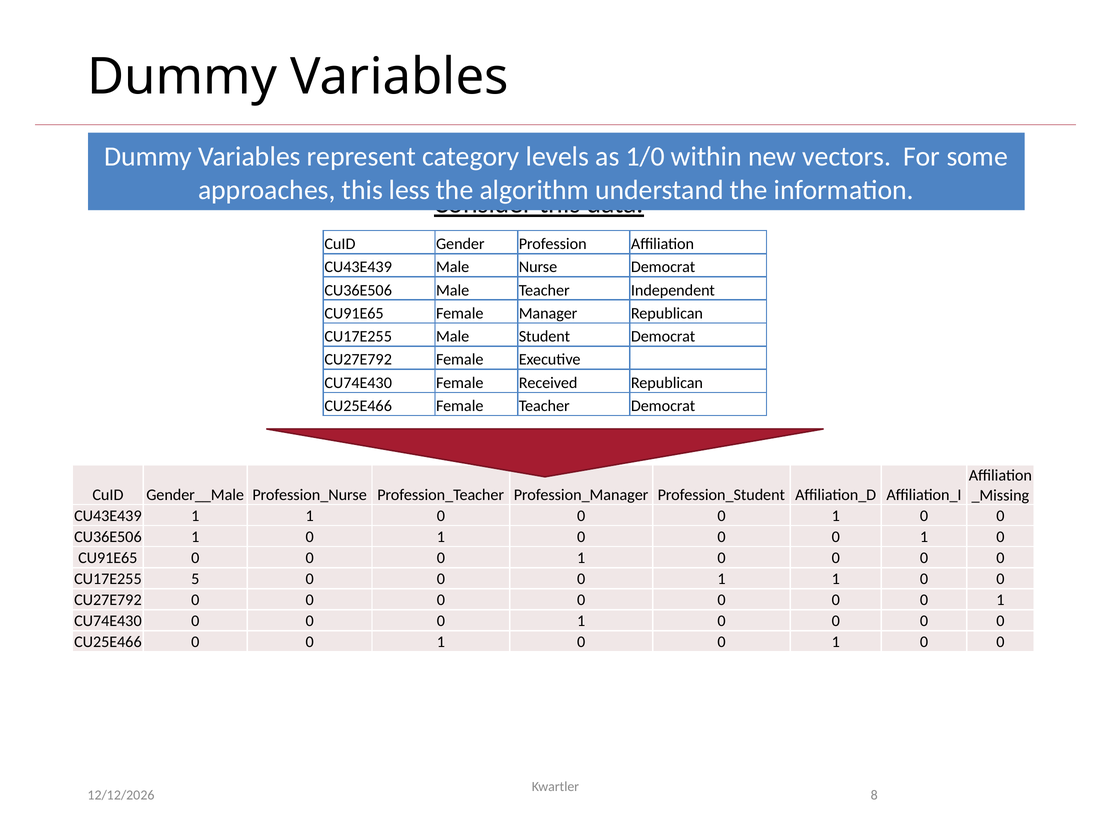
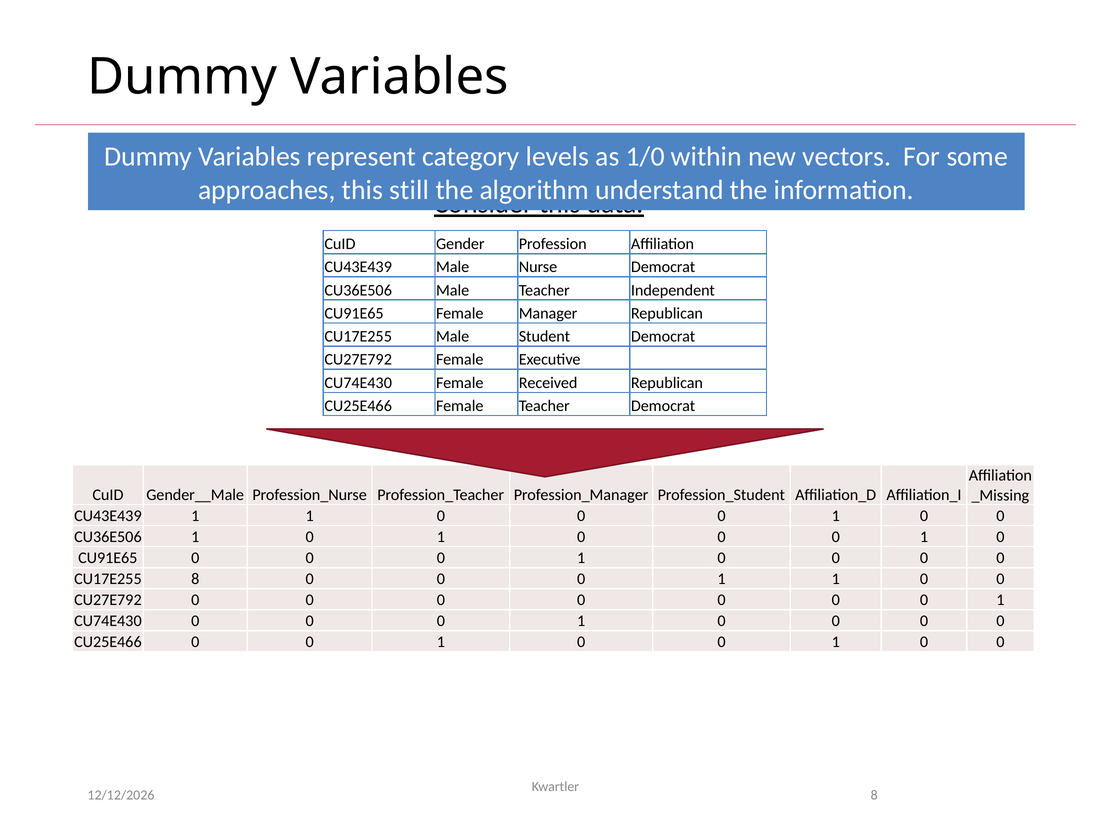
less: less -> still
CU17E255 5: 5 -> 8
